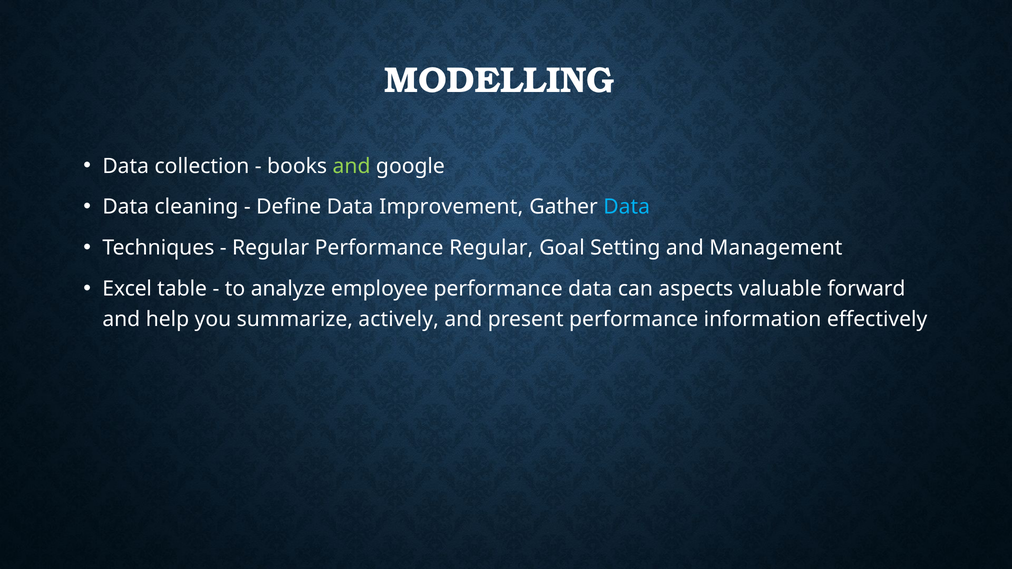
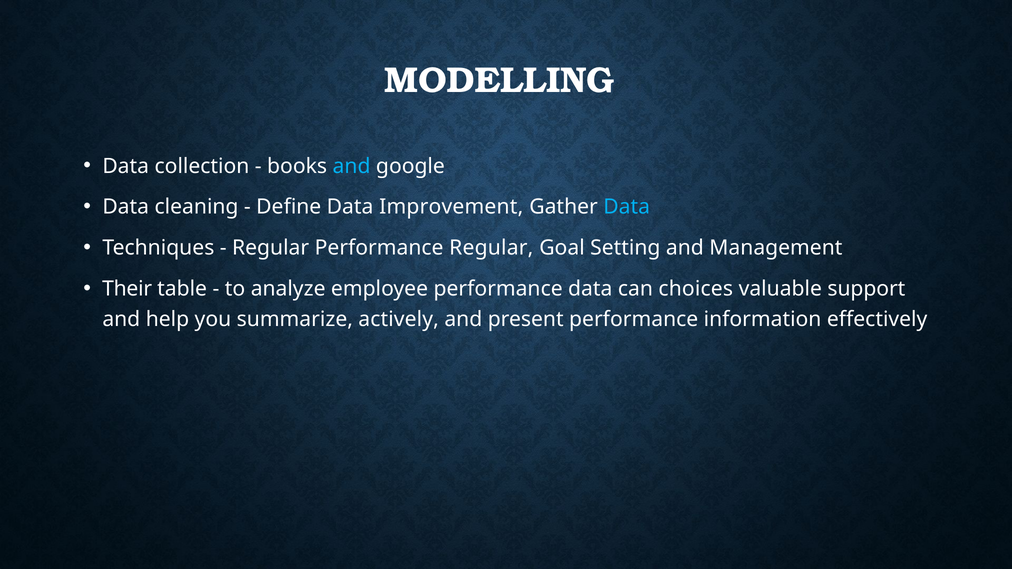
and at (352, 166) colour: light green -> light blue
Excel: Excel -> Their
aspects: aspects -> choices
forward: forward -> support
